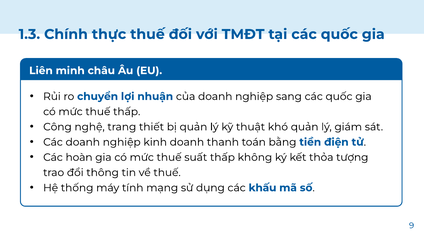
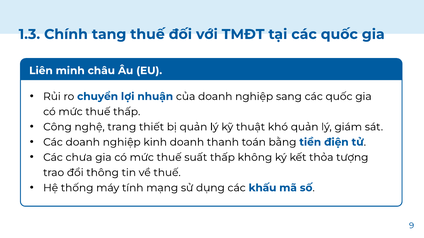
thực: thực -> tang
hoàn: hoàn -> chưa
